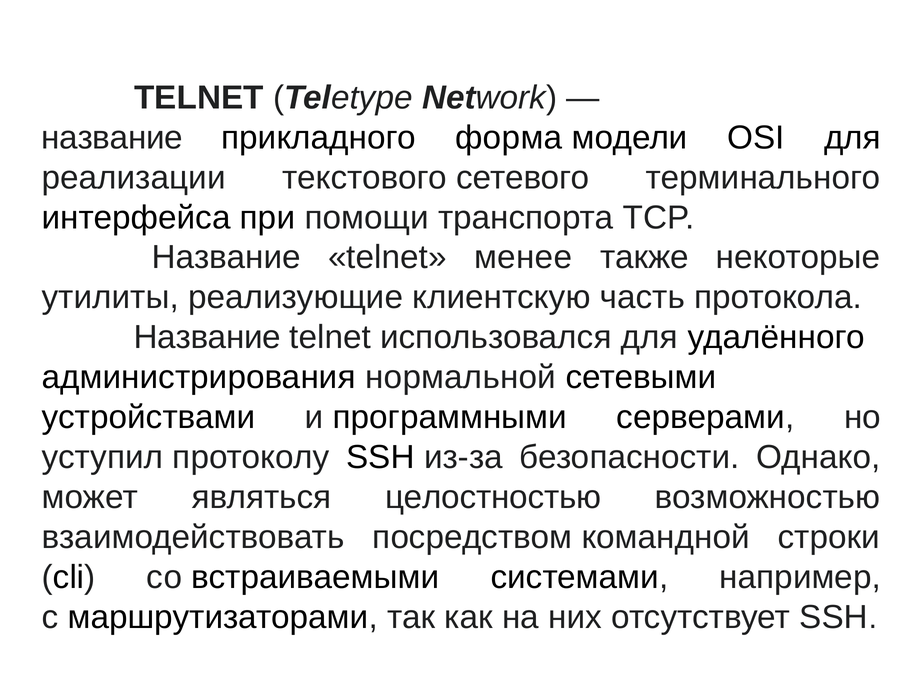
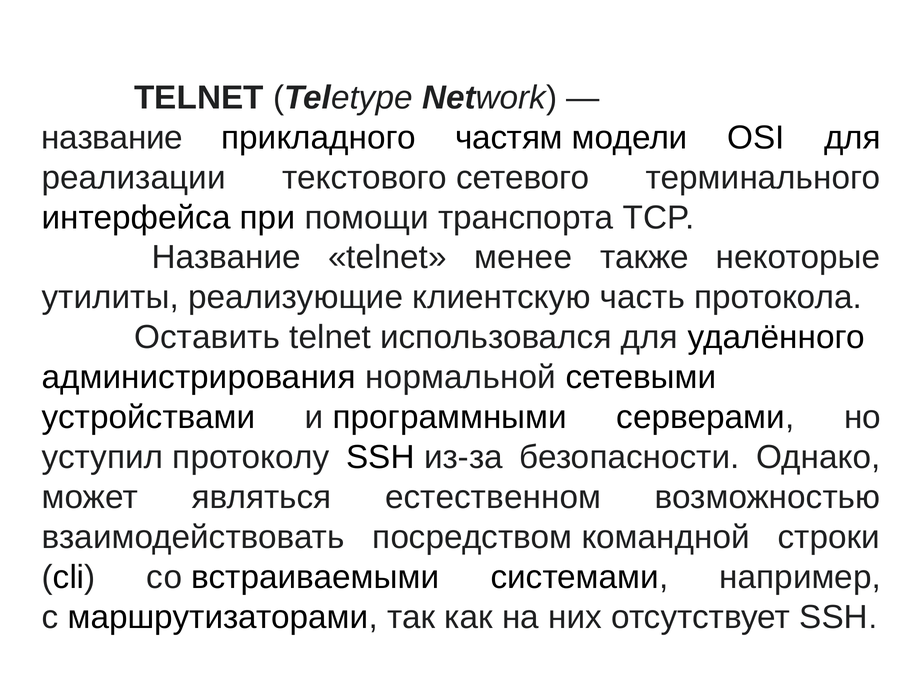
форма: форма -> частям
Название at (207, 338): Название -> Оставить
целостностью: целостностью -> естественном
